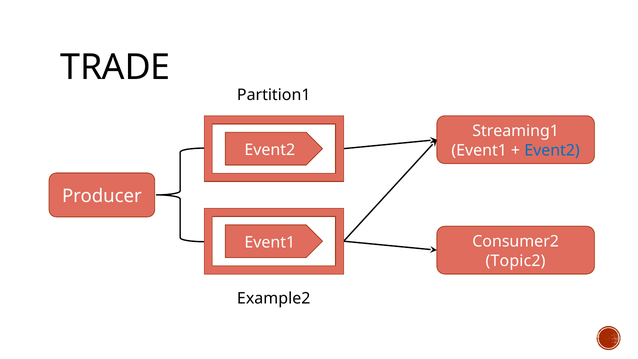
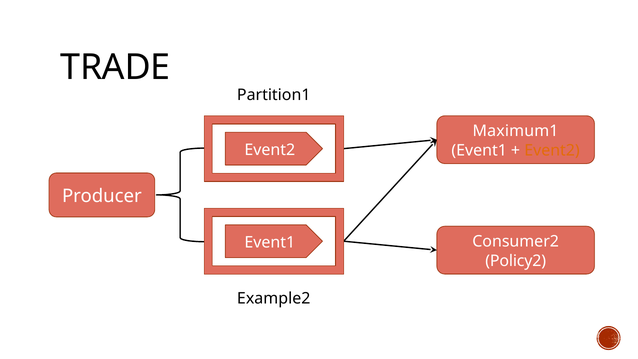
Streaming1: Streaming1 -> Maximum1
Event2 at (552, 150) colour: blue -> orange
Topic2: Topic2 -> Policy2
